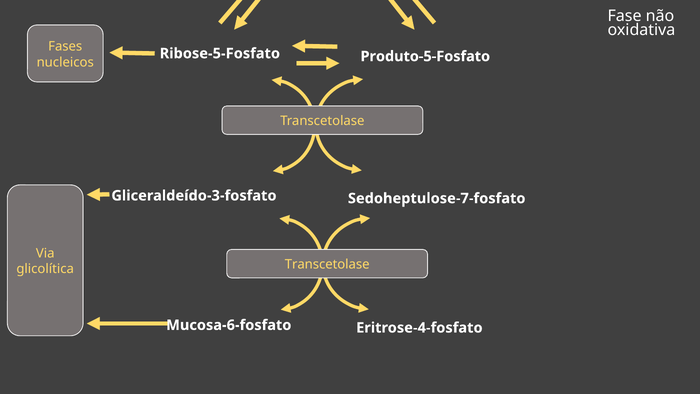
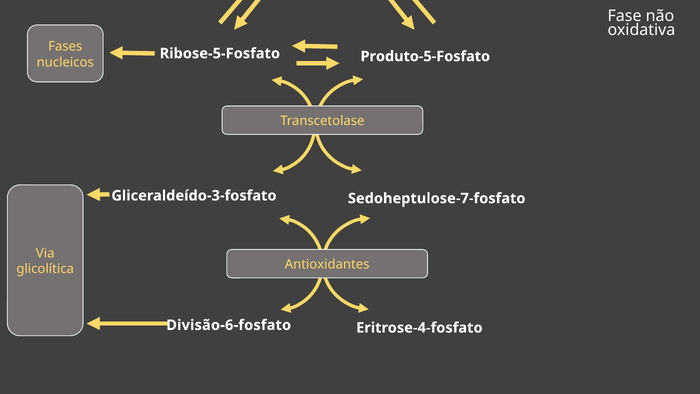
Transcetolase at (327, 264): Transcetolase -> Antioxidantes
Mucosa-6-fosfato: Mucosa-6-fosfato -> Divisão-6-fosfato
